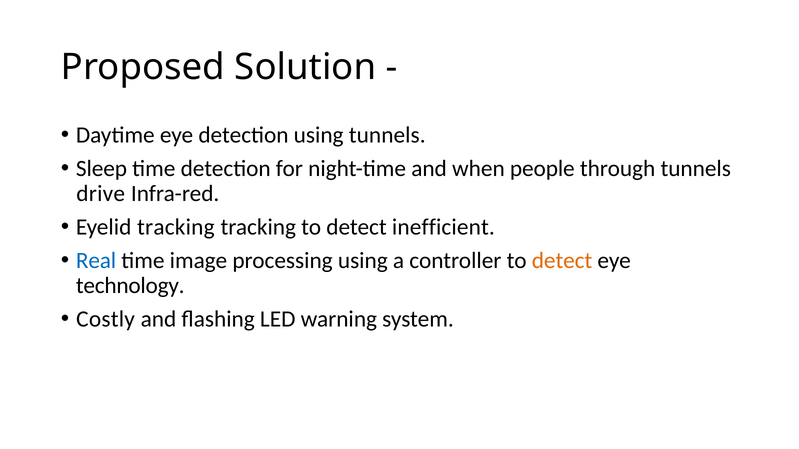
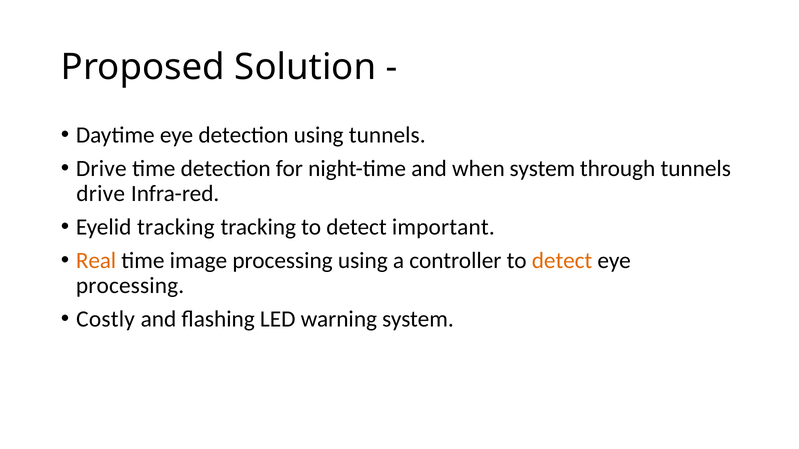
Sleep at (101, 169): Sleep -> Drive
when people: people -> system
inefficient: inefficient -> important
Real colour: blue -> orange
technology at (130, 286): technology -> processing
